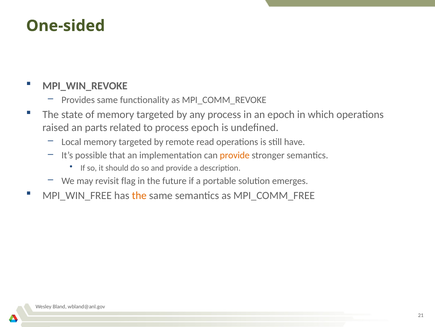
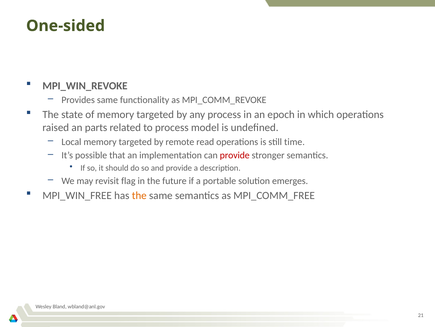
process epoch: epoch -> model
have: have -> time
provide at (235, 155) colour: orange -> red
